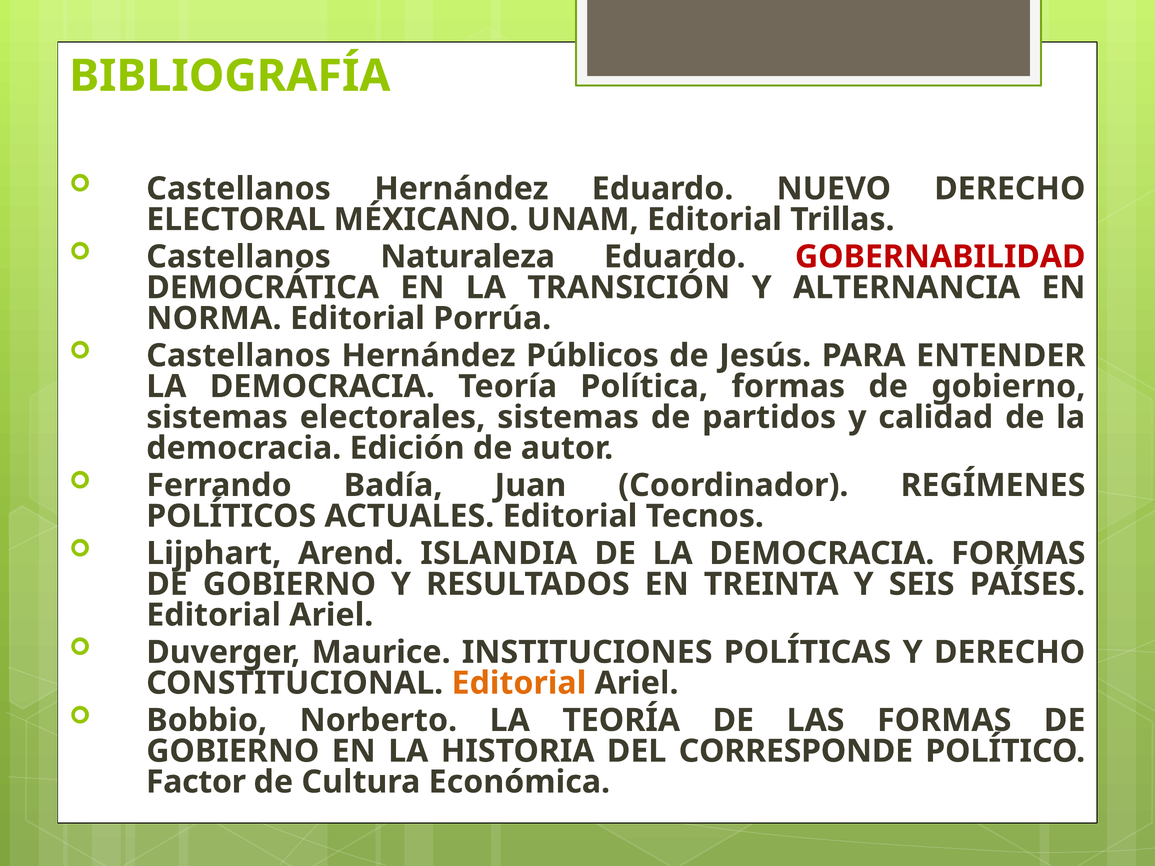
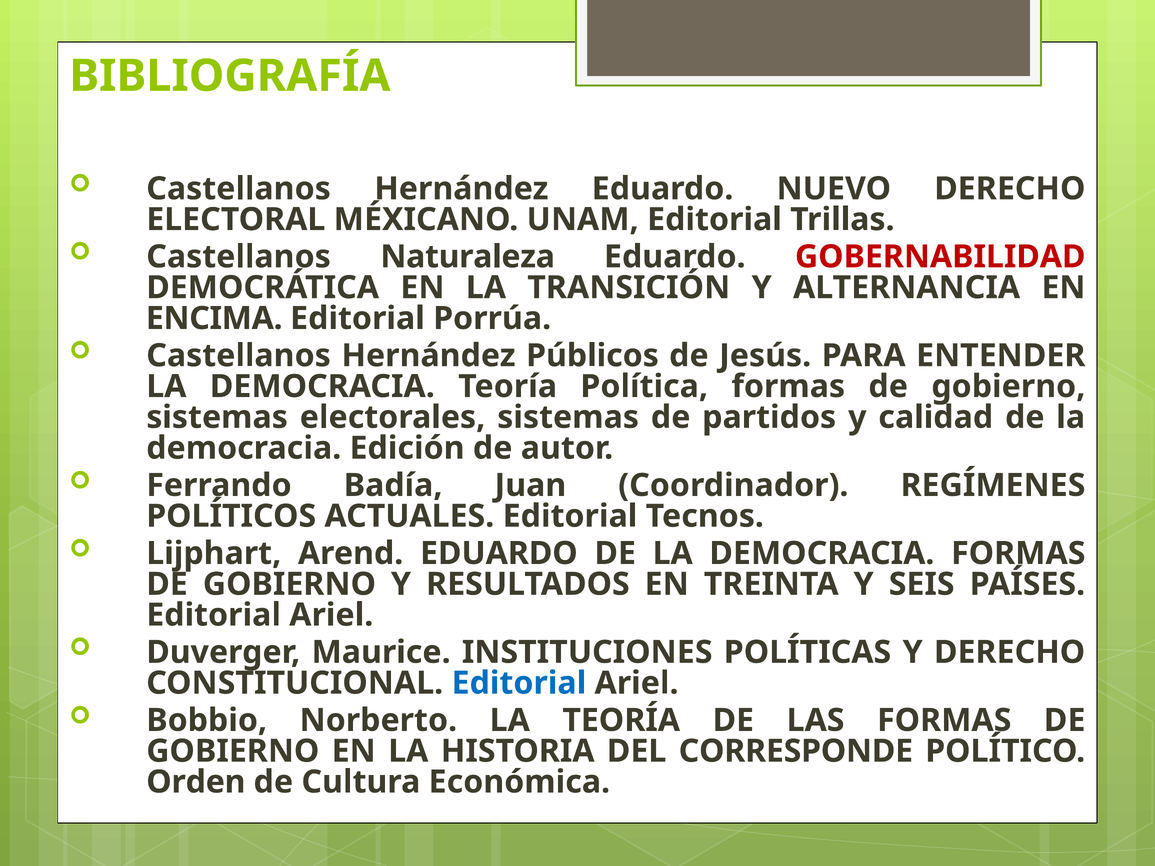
NORMA: NORMA -> ENCIMA
Arend ISLANDIA: ISLANDIA -> EDUARDO
Editorial at (519, 683) colour: orange -> blue
Factor: Factor -> Orden
